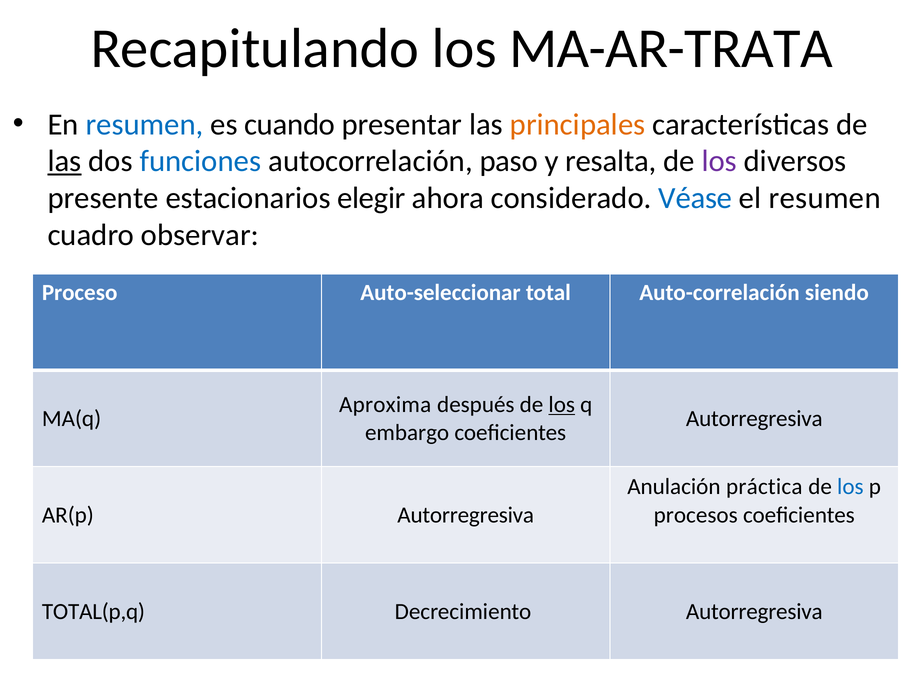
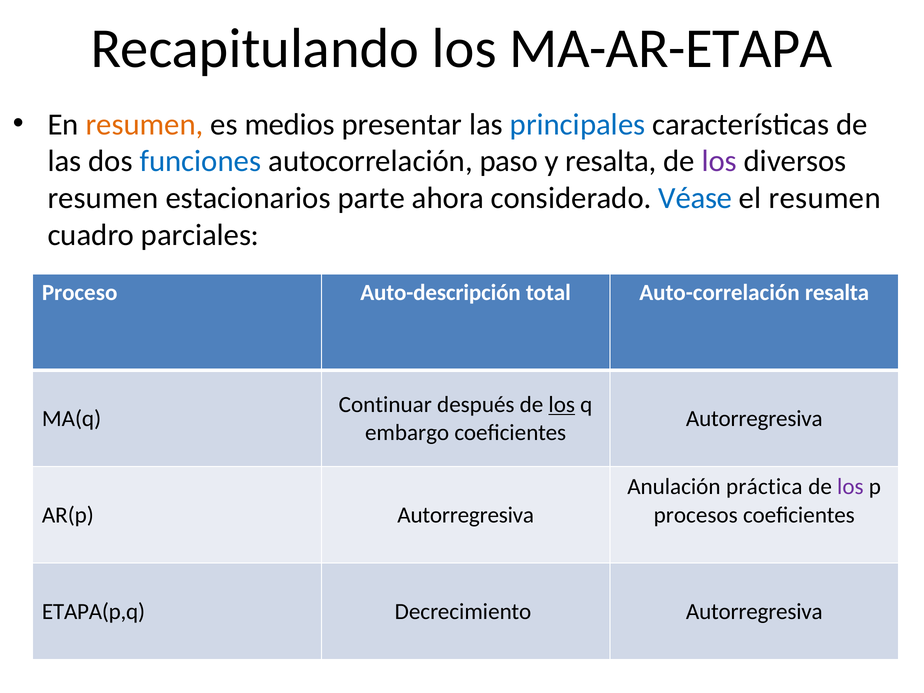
MA-AR-TRATA: MA-AR-TRATA -> MA-AR-ETAPA
resumen at (144, 124) colour: blue -> orange
cuando: cuando -> medios
principales colour: orange -> blue
las at (64, 161) underline: present -> none
presente at (103, 198): presente -> resumen
elegir: elegir -> parte
observar: observar -> parciales
Auto-seleccionar: Auto-seleccionar -> Auto-descripción
Auto-correlación siendo: siendo -> resalta
Aproxima: Aproxima -> Continuar
los at (850, 487) colour: blue -> purple
TOTAL(p,q: TOTAL(p,q -> ETAPA(p,q
